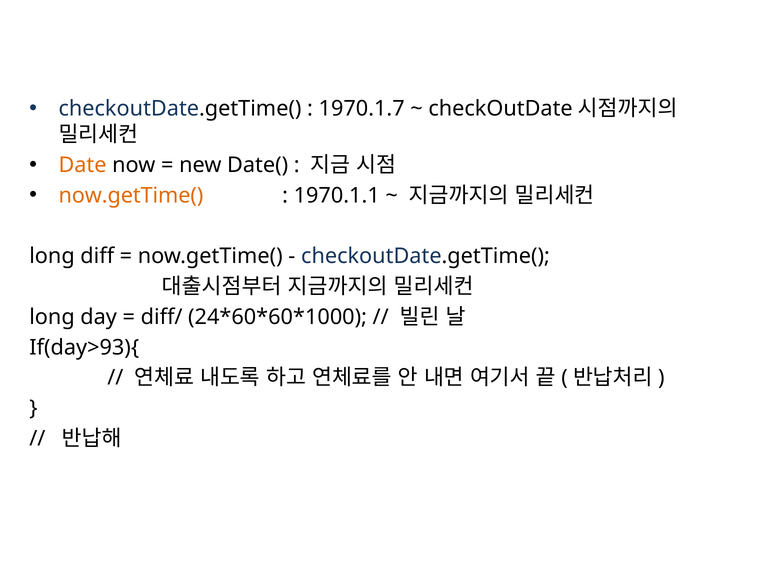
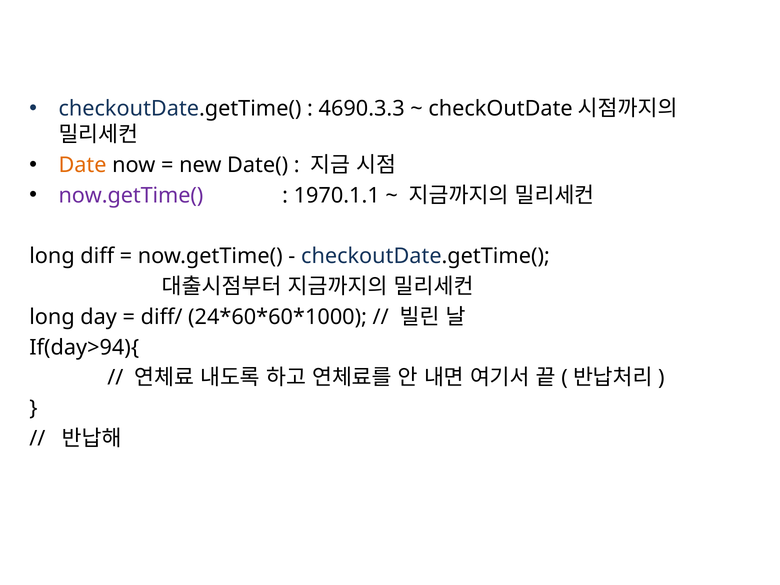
1970.1.7: 1970.1.7 -> 4690.3.3
now.getTime( at (131, 195) colour: orange -> purple
If(day>93){: If(day>93){ -> If(day>94){
